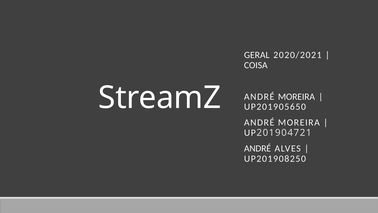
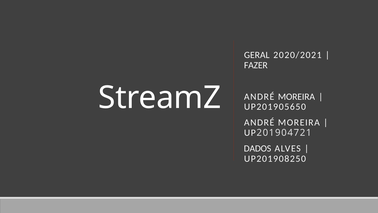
COISA: COISA -> FAZER
ANDRÉ at (257, 148): ANDRÉ -> DADOS
